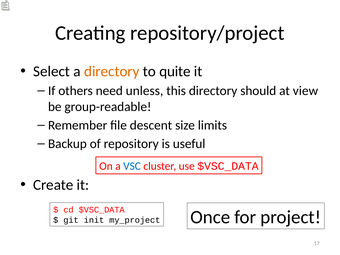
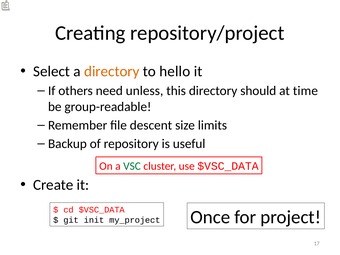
quite: quite -> hello
view: view -> time
VSC colour: blue -> green
